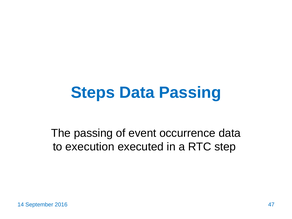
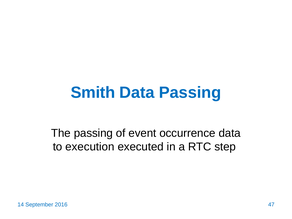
Steps: Steps -> Smith
